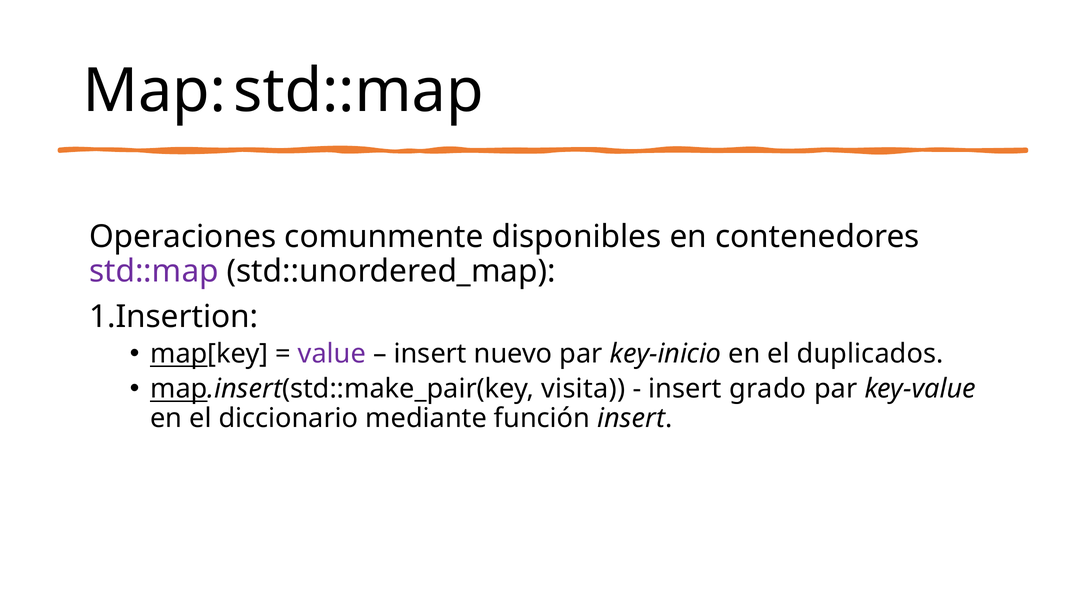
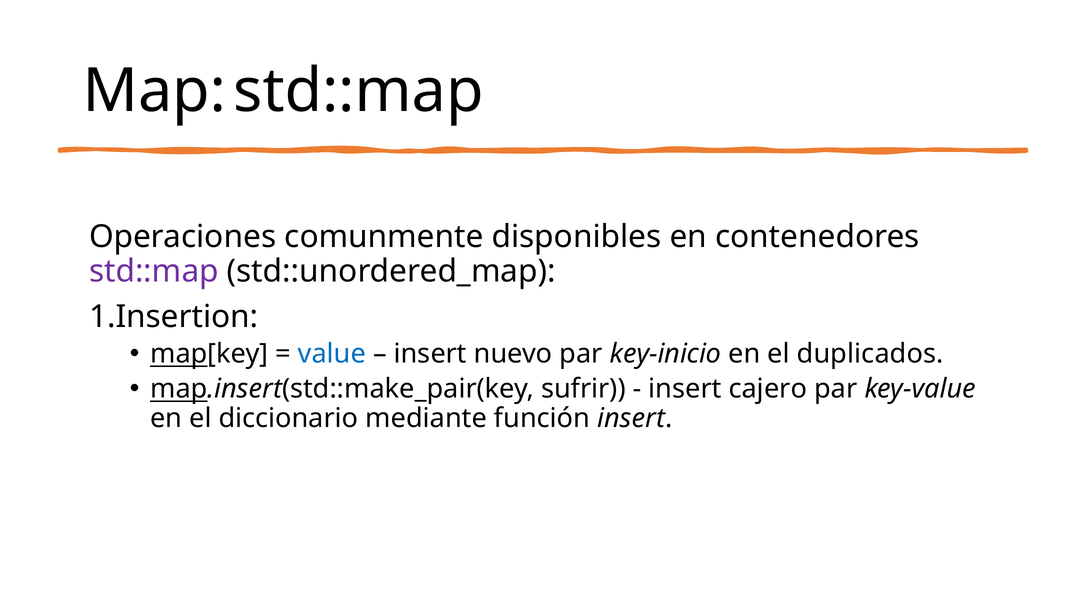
value colour: purple -> blue
visita: visita -> sufrir
grado: grado -> cajero
